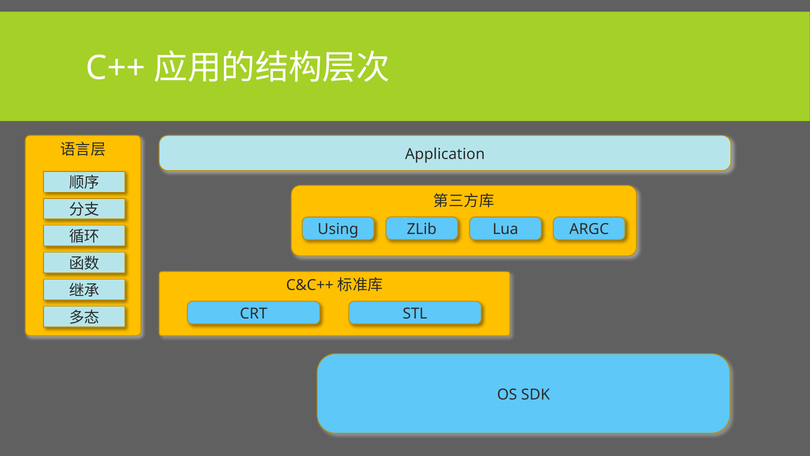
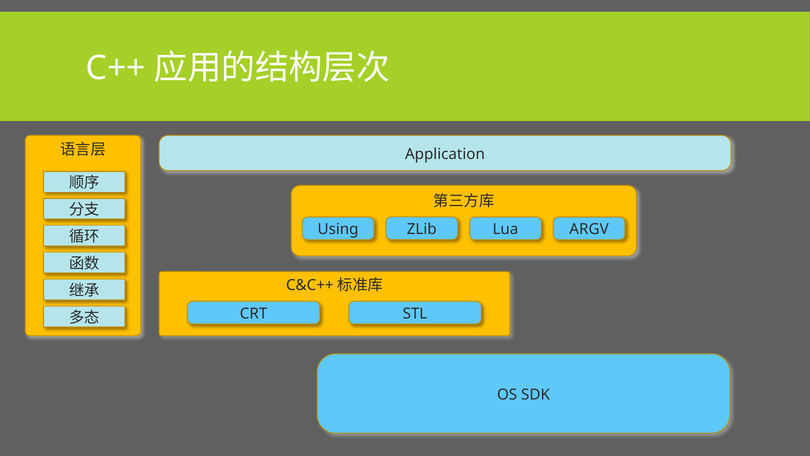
ARGC: ARGC -> ARGV
